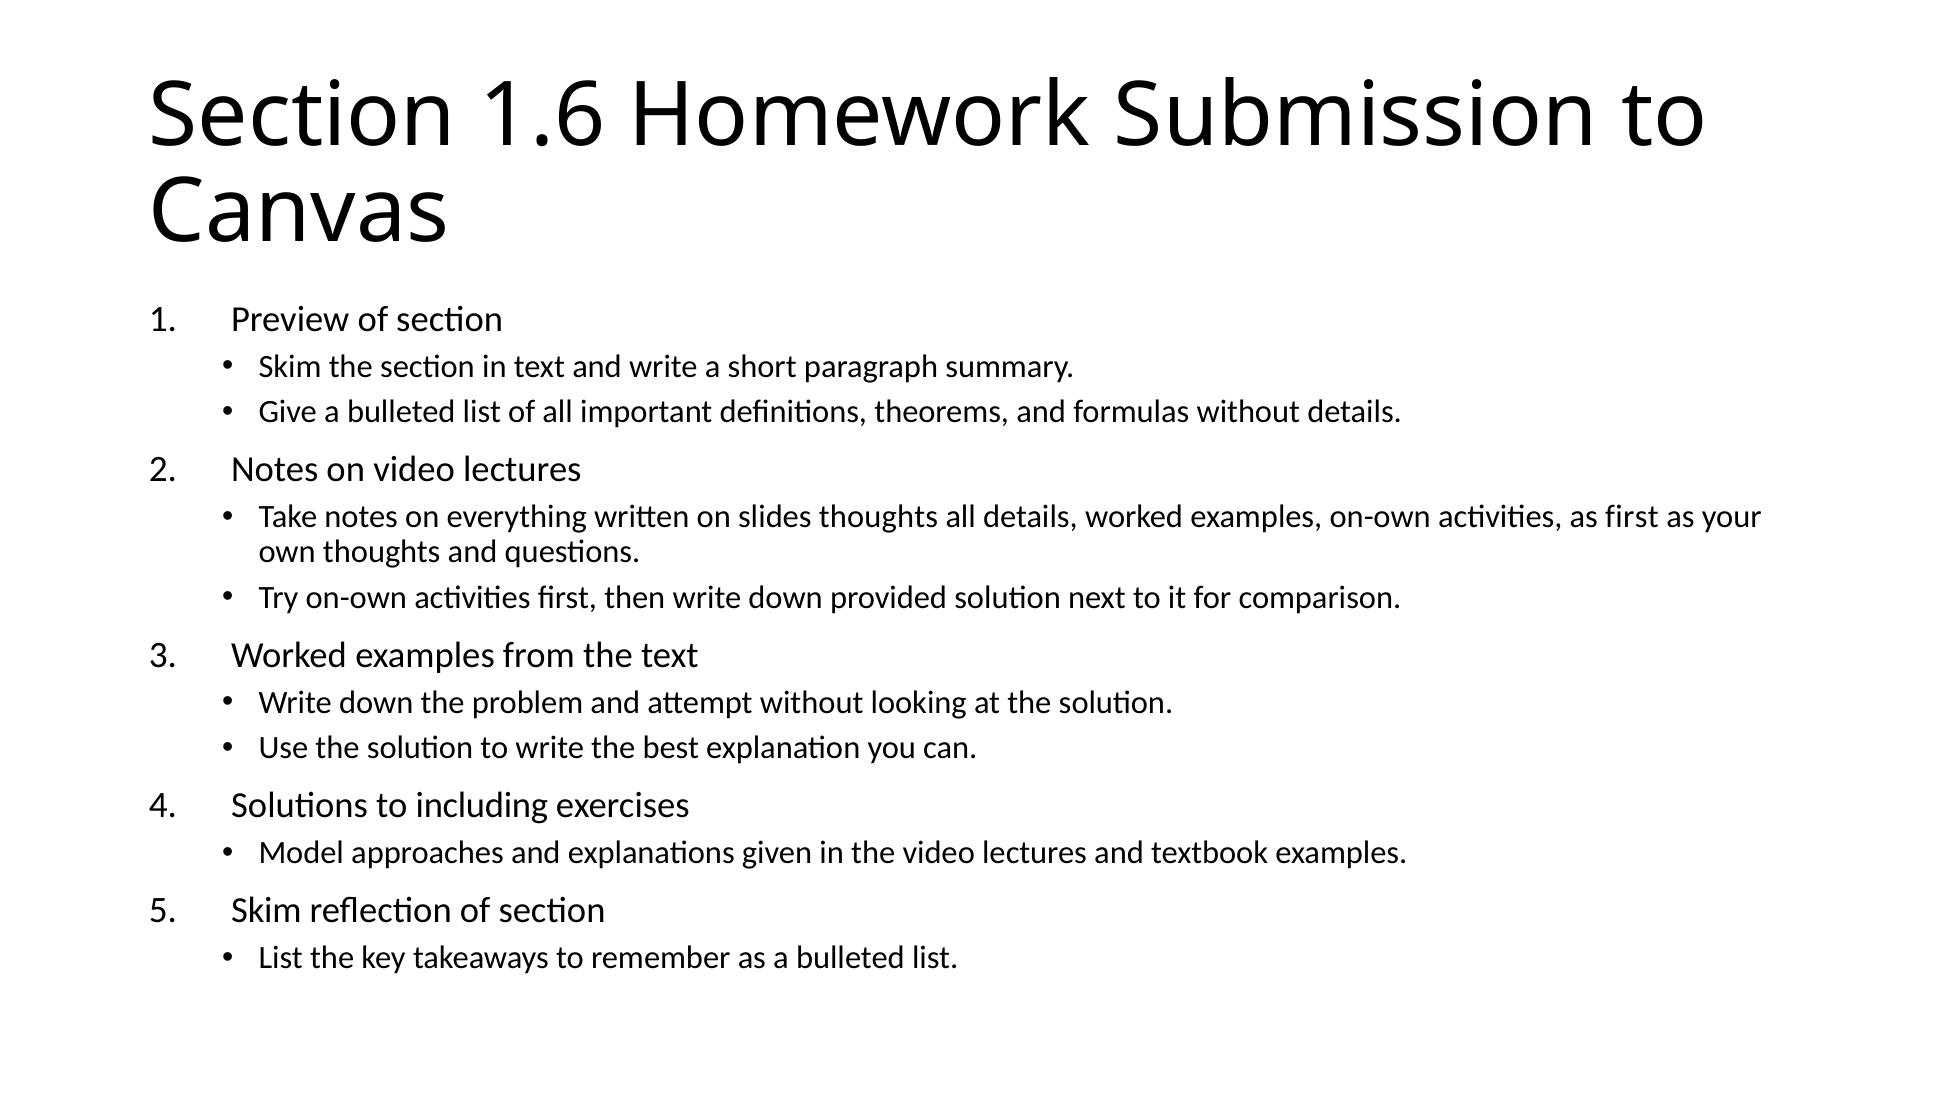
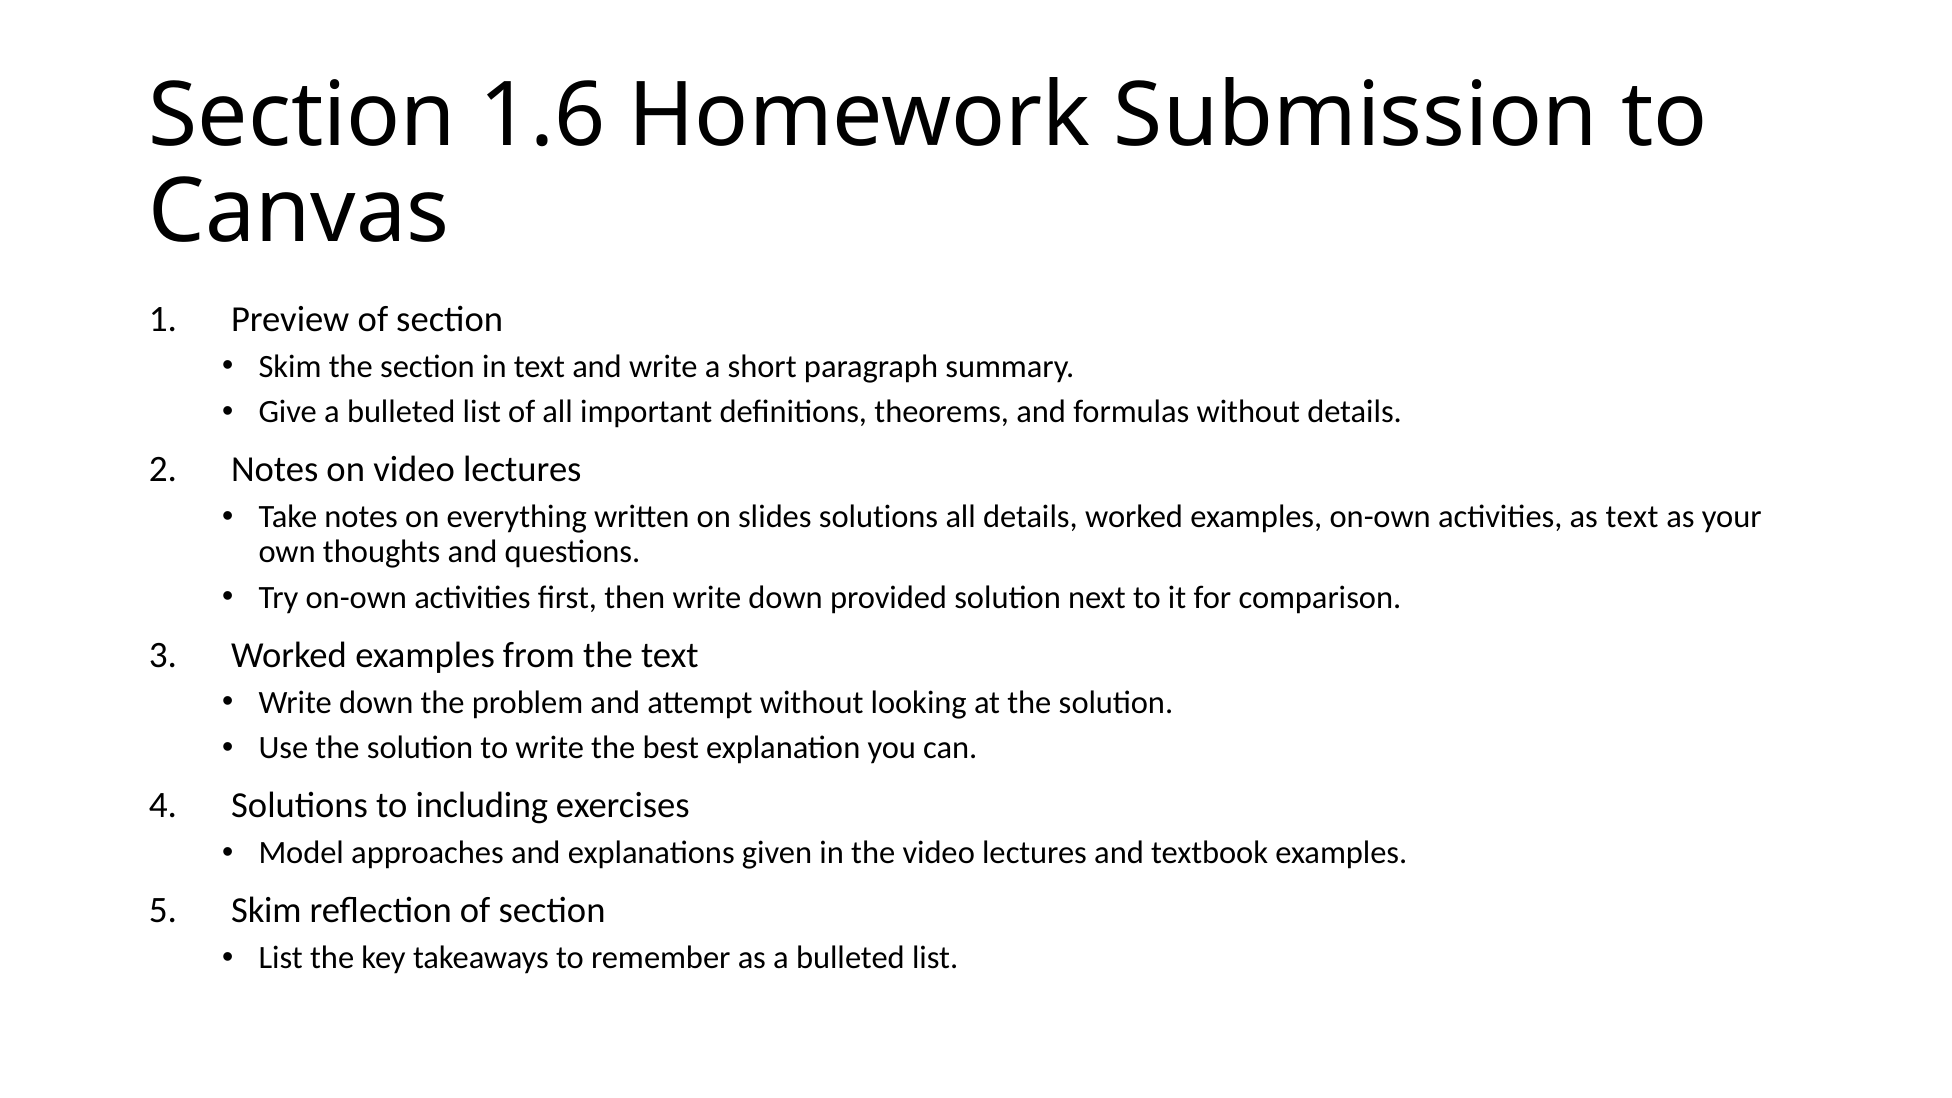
slides thoughts: thoughts -> solutions
as first: first -> text
